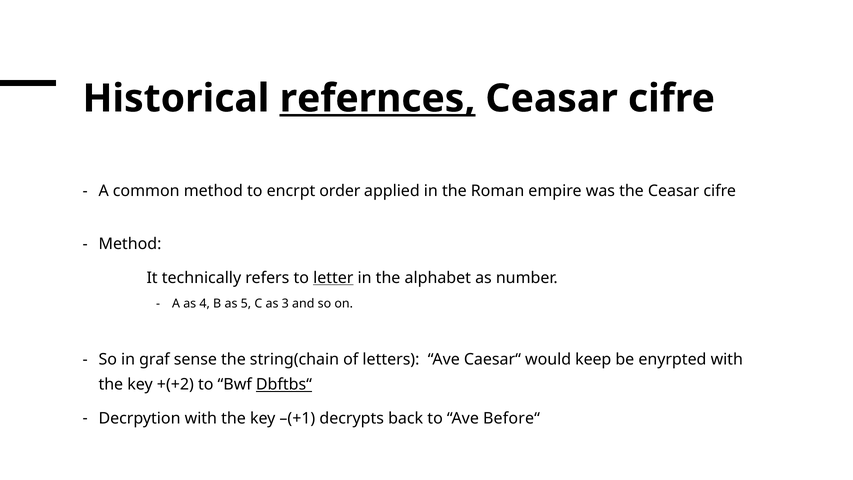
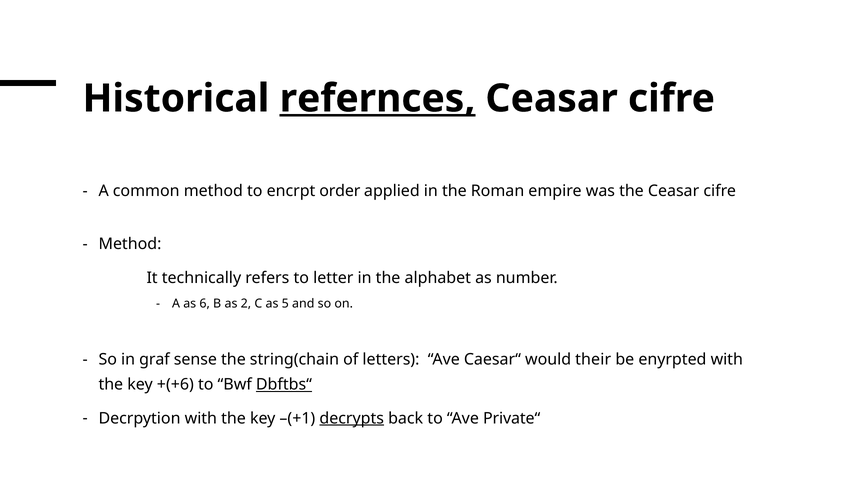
letter underline: present -> none
4: 4 -> 6
5: 5 -> 2
3: 3 -> 5
keep: keep -> their
+(+2: +(+2 -> +(+6
decrypts underline: none -> present
Before“: Before“ -> Private“
